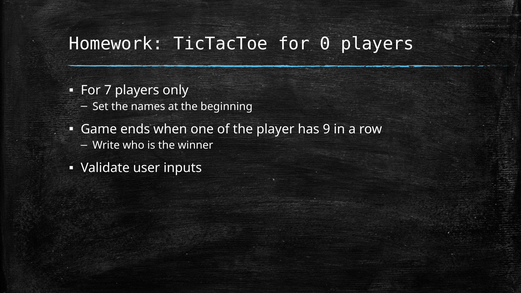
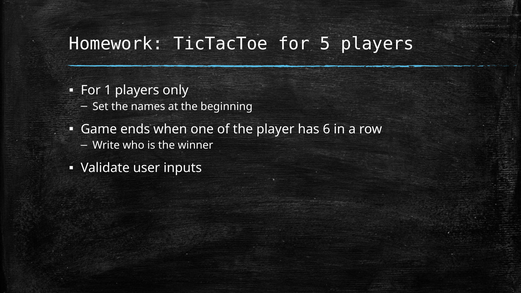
0: 0 -> 5
7: 7 -> 1
9: 9 -> 6
